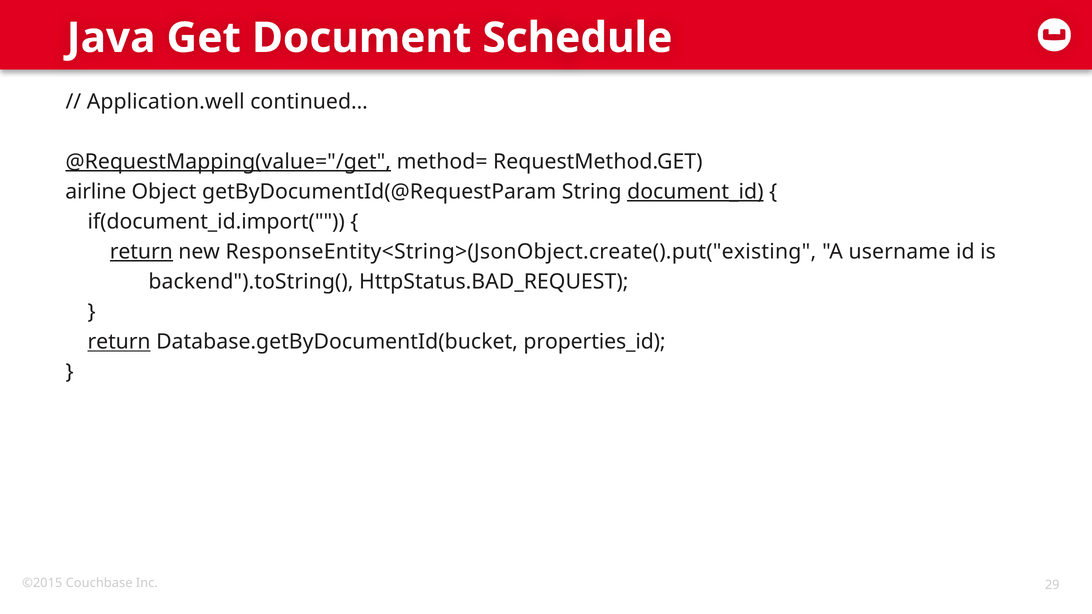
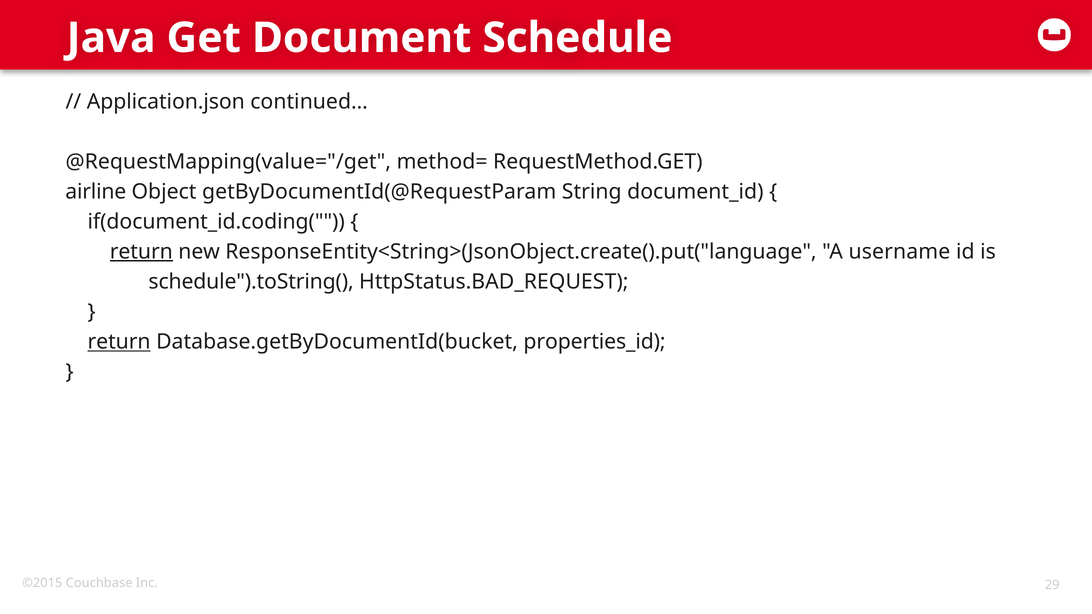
Application.well: Application.well -> Application.json
@RequestMapping(value="/get underline: present -> none
document_id underline: present -> none
if(document_id.import(: if(document_id.import( -> if(document_id.coding(
ResponseEntity<String>(JsonObject.create().put("existing: ResponseEntity<String>(JsonObject.create().put("existing -> ResponseEntity<String>(JsonObject.create().put("language
backend").toString(: backend").toString( -> schedule").toString(
